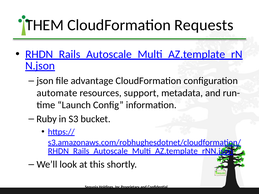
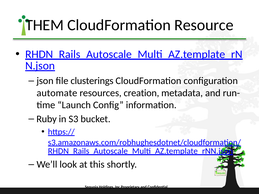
Requests: Requests -> Resource
advantage: advantage -> clusterings
support: support -> creation
